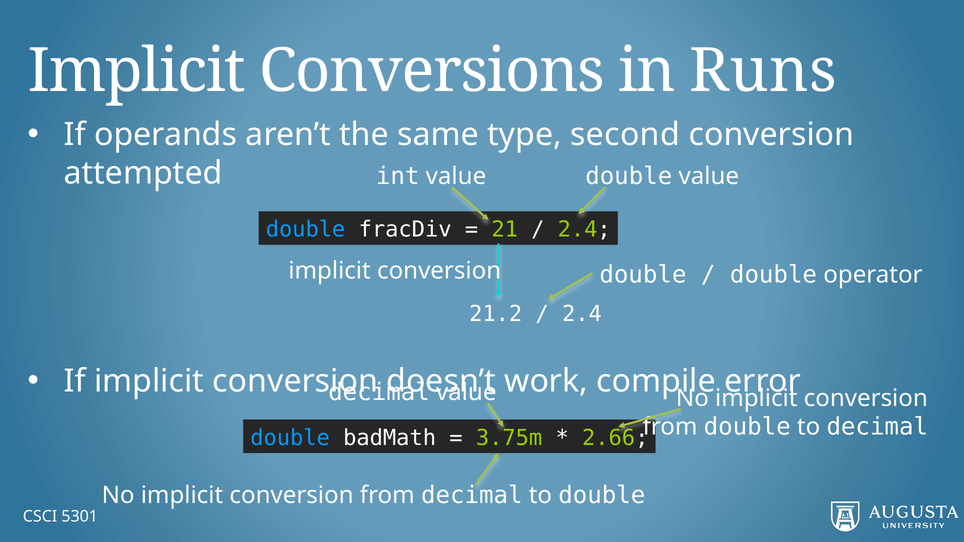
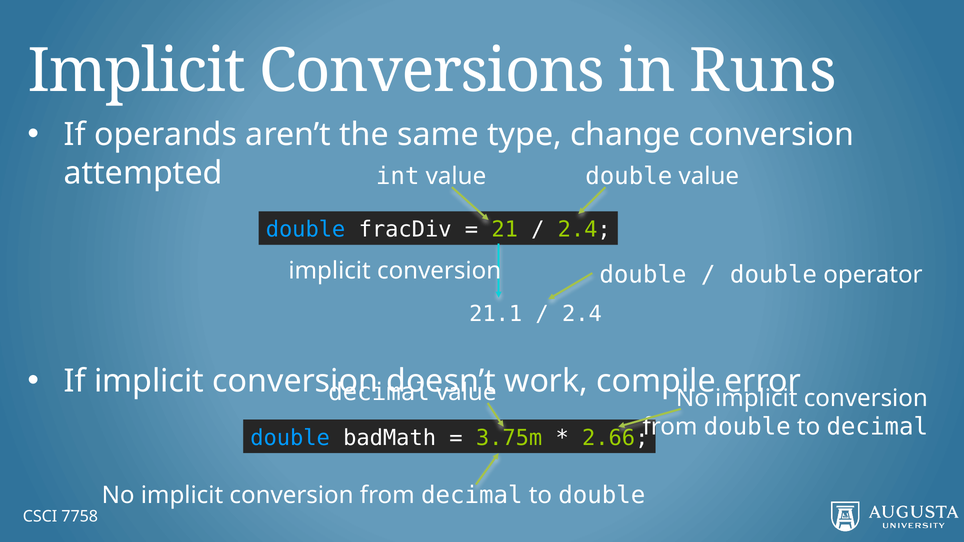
second: second -> change
21.2: 21.2 -> 21.1
5301: 5301 -> 7758
